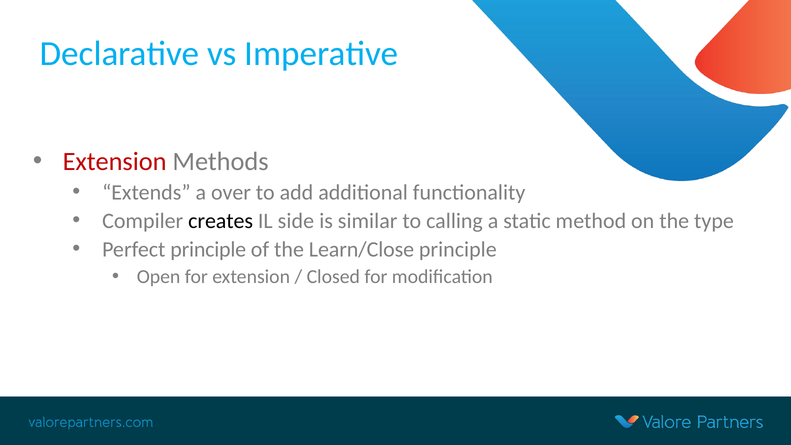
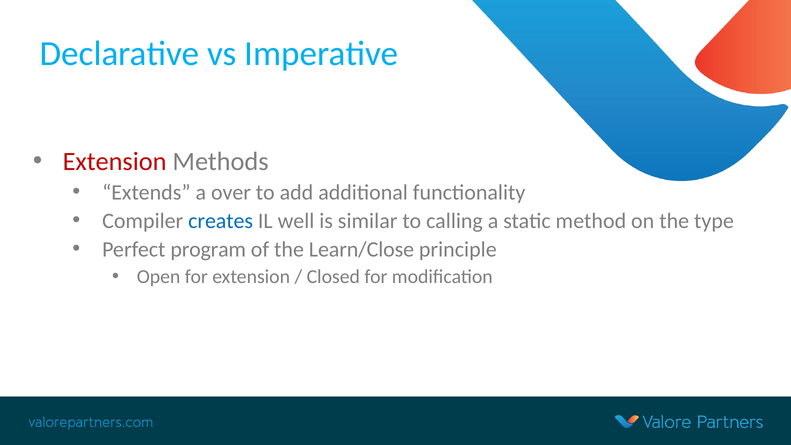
creates colour: black -> blue
side: side -> well
Perfect principle: principle -> program
